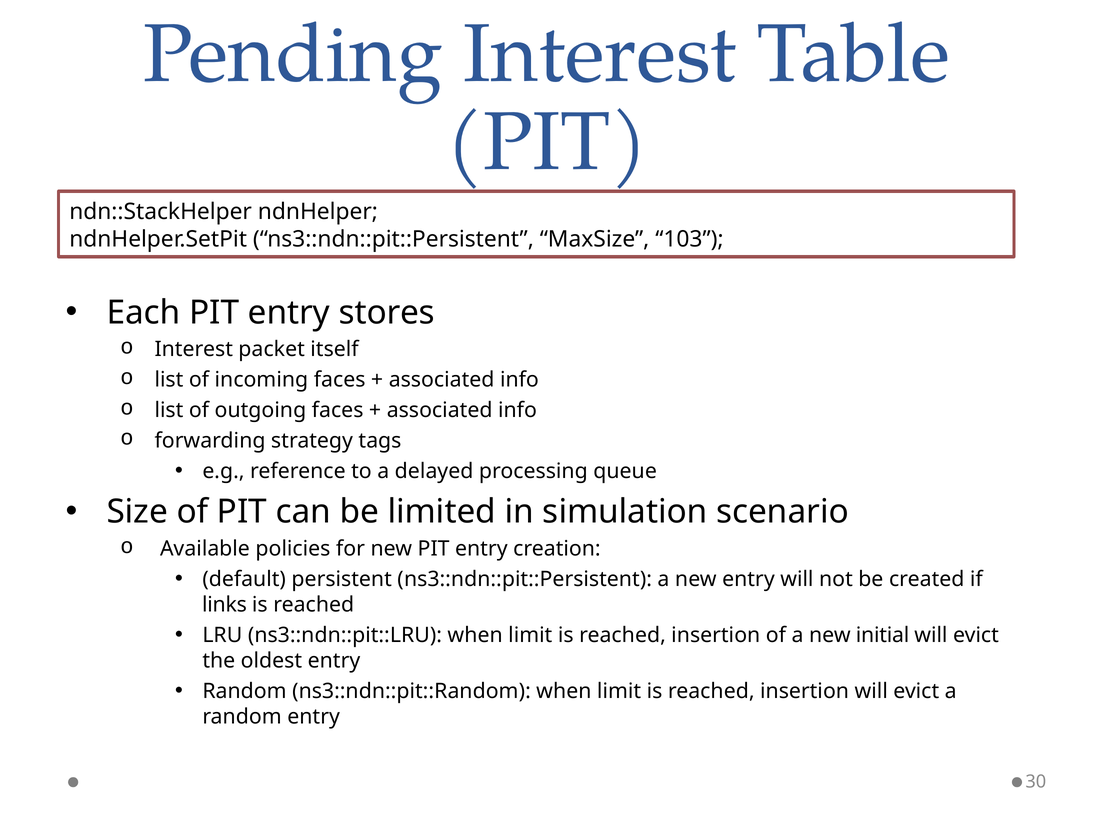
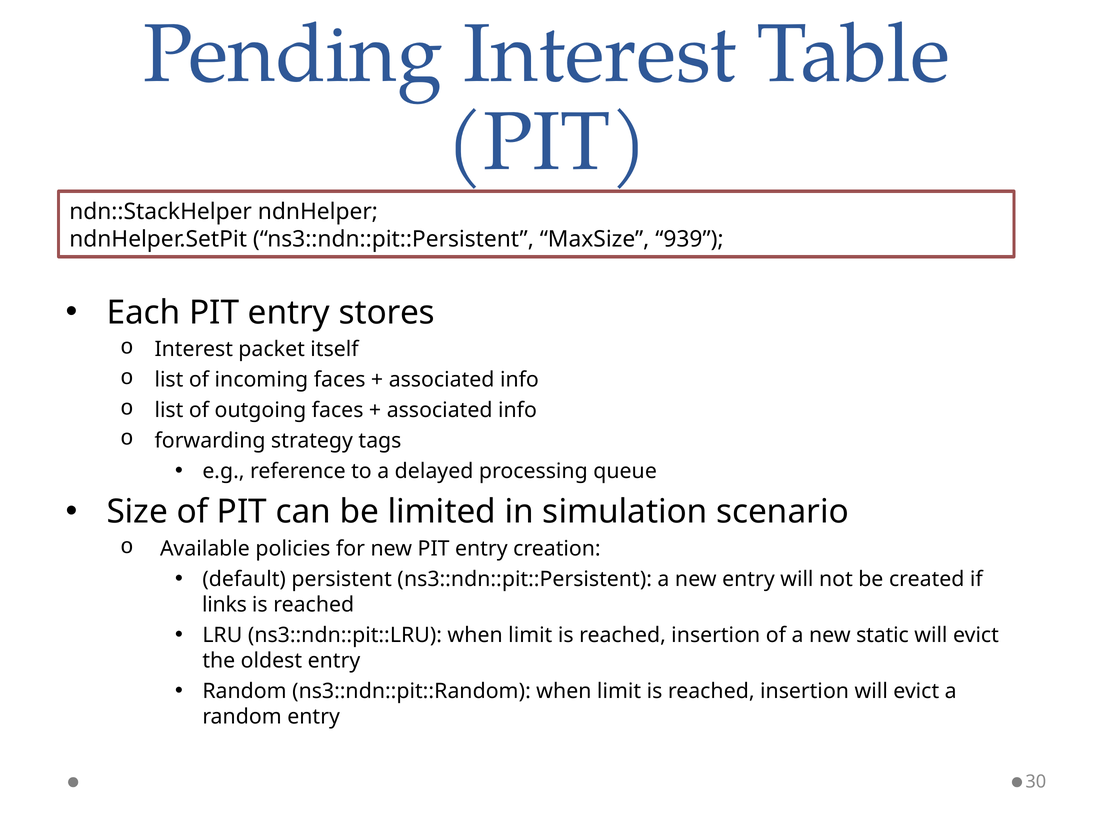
103: 103 -> 939
initial: initial -> static
